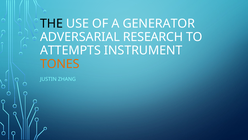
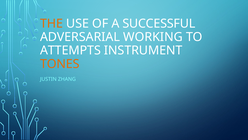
THE colour: black -> orange
GENERATOR: GENERATOR -> SUCCESSFUL
RESEARCH: RESEARCH -> WORKING
